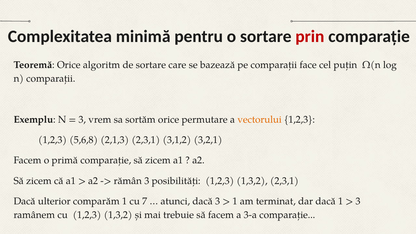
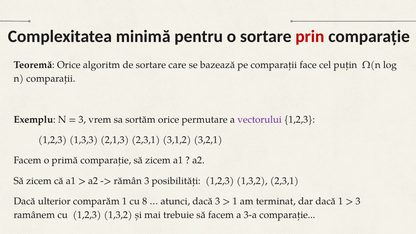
vectorului colour: orange -> purple
5,6,8: 5,6,8 -> 1,3,3
7: 7 -> 8
